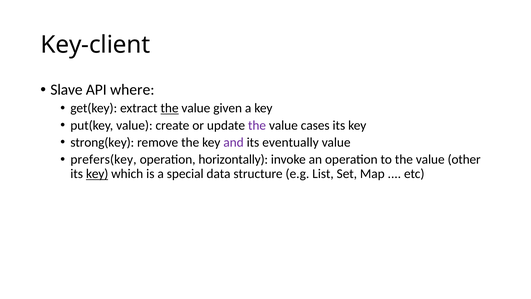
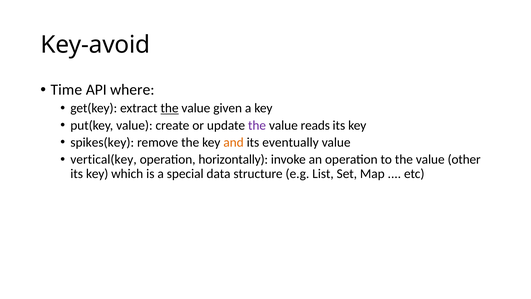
Key-client: Key-client -> Key-avoid
Slave: Slave -> Time
cases: cases -> reads
strong(key: strong(key -> spikes(key
and colour: purple -> orange
prefers(key: prefers(key -> vertical(key
key at (97, 174) underline: present -> none
